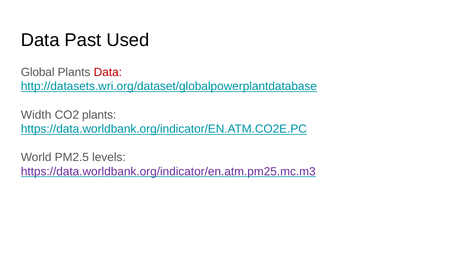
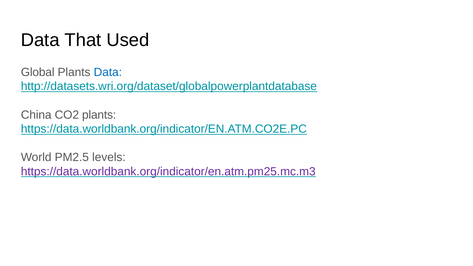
Past: Past -> That
Data at (108, 72) colour: red -> blue
Width: Width -> China
